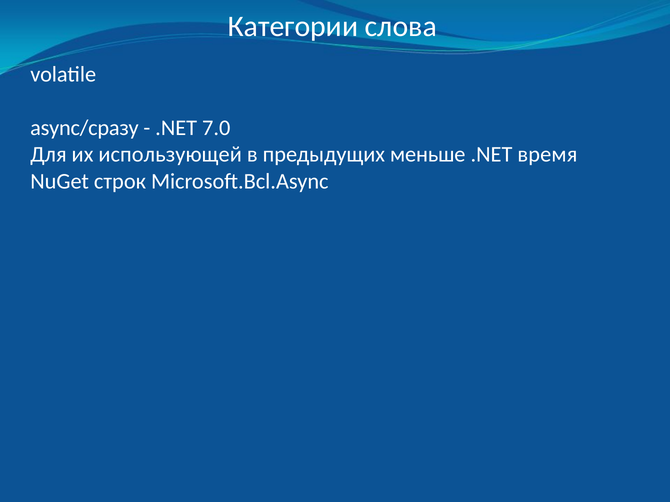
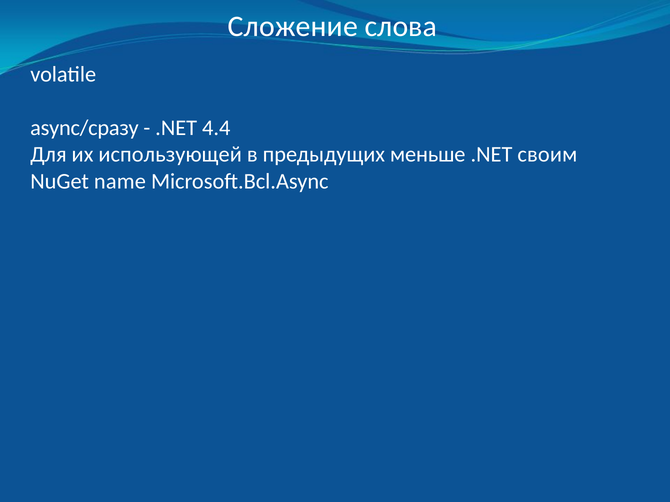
Категории: Категории -> Сложение
7.0: 7.0 -> 4.4
время: время -> своим
строк: строк -> name
